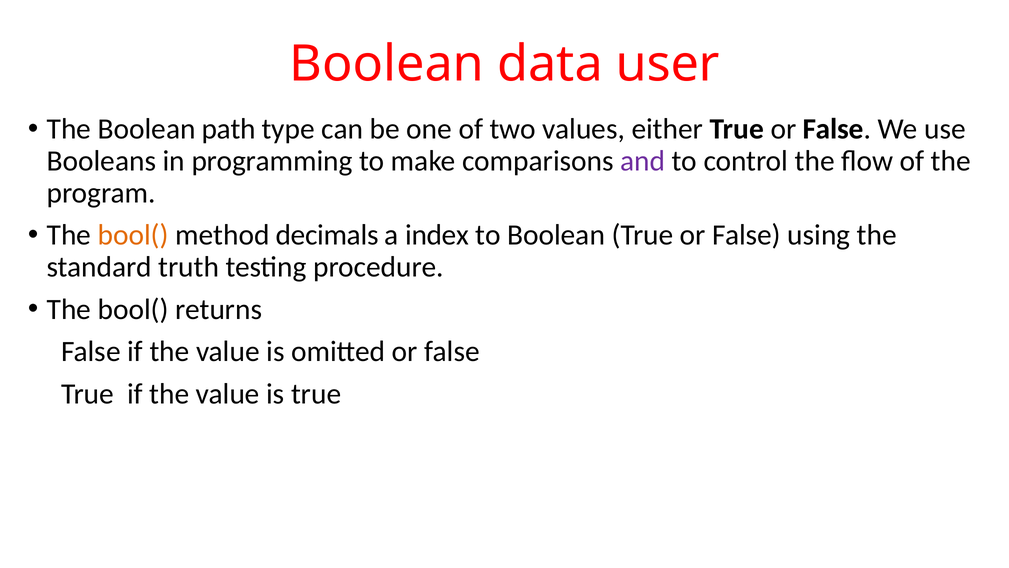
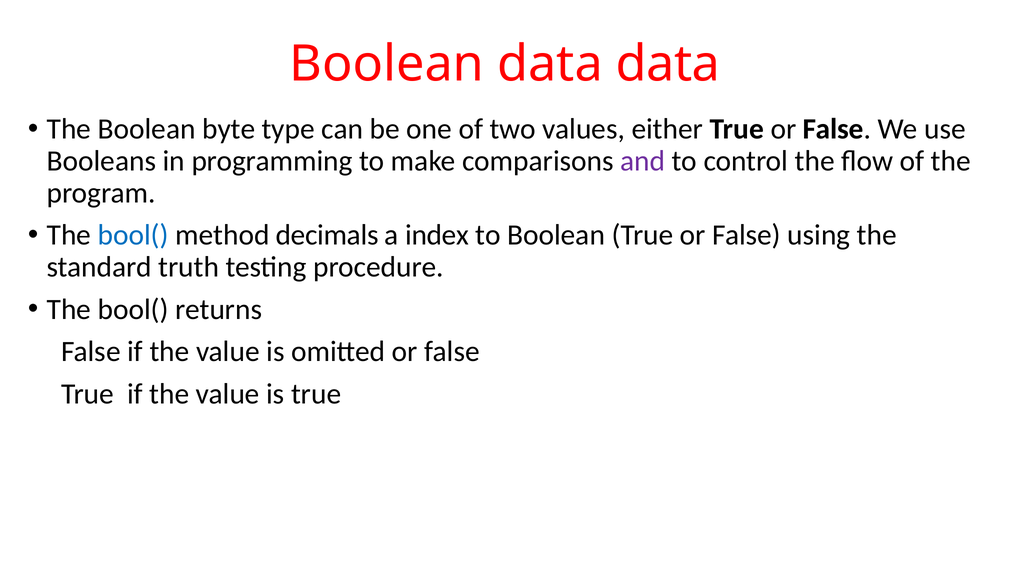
data user: user -> data
path: path -> byte
bool( at (133, 235) colour: orange -> blue
